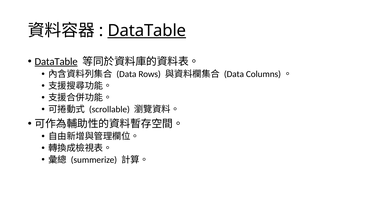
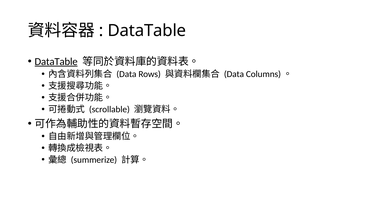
DataTable at (147, 31) underline: present -> none
